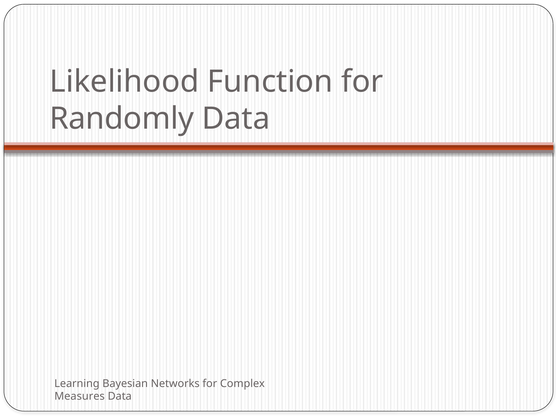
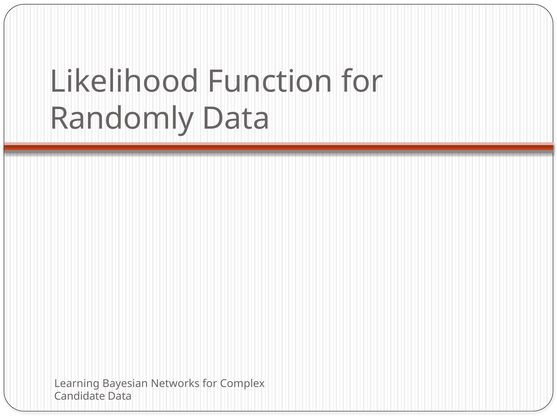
Measures: Measures -> Candidate
